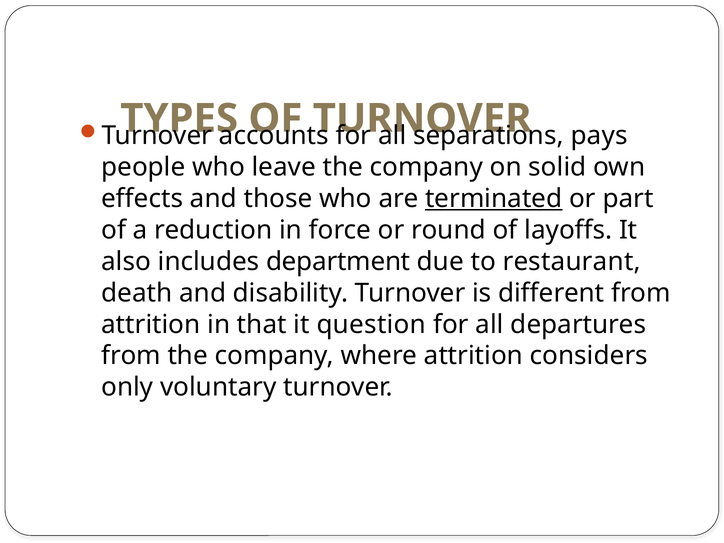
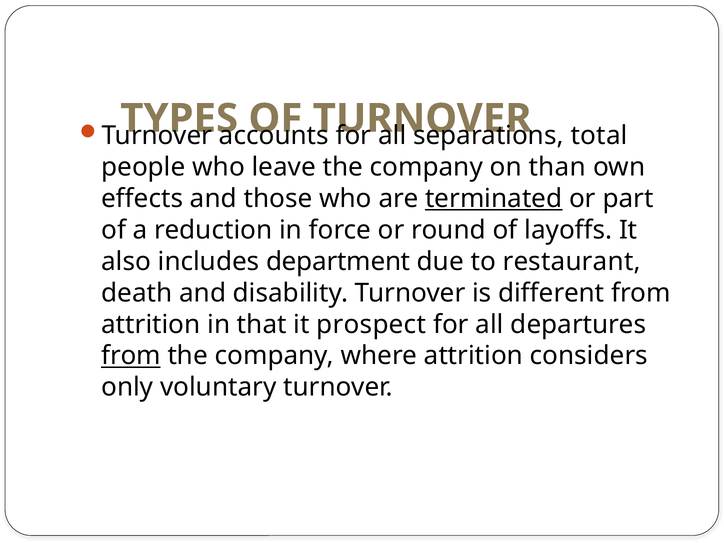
pays: pays -> total
solid: solid -> than
question: question -> prospect
from at (131, 356) underline: none -> present
